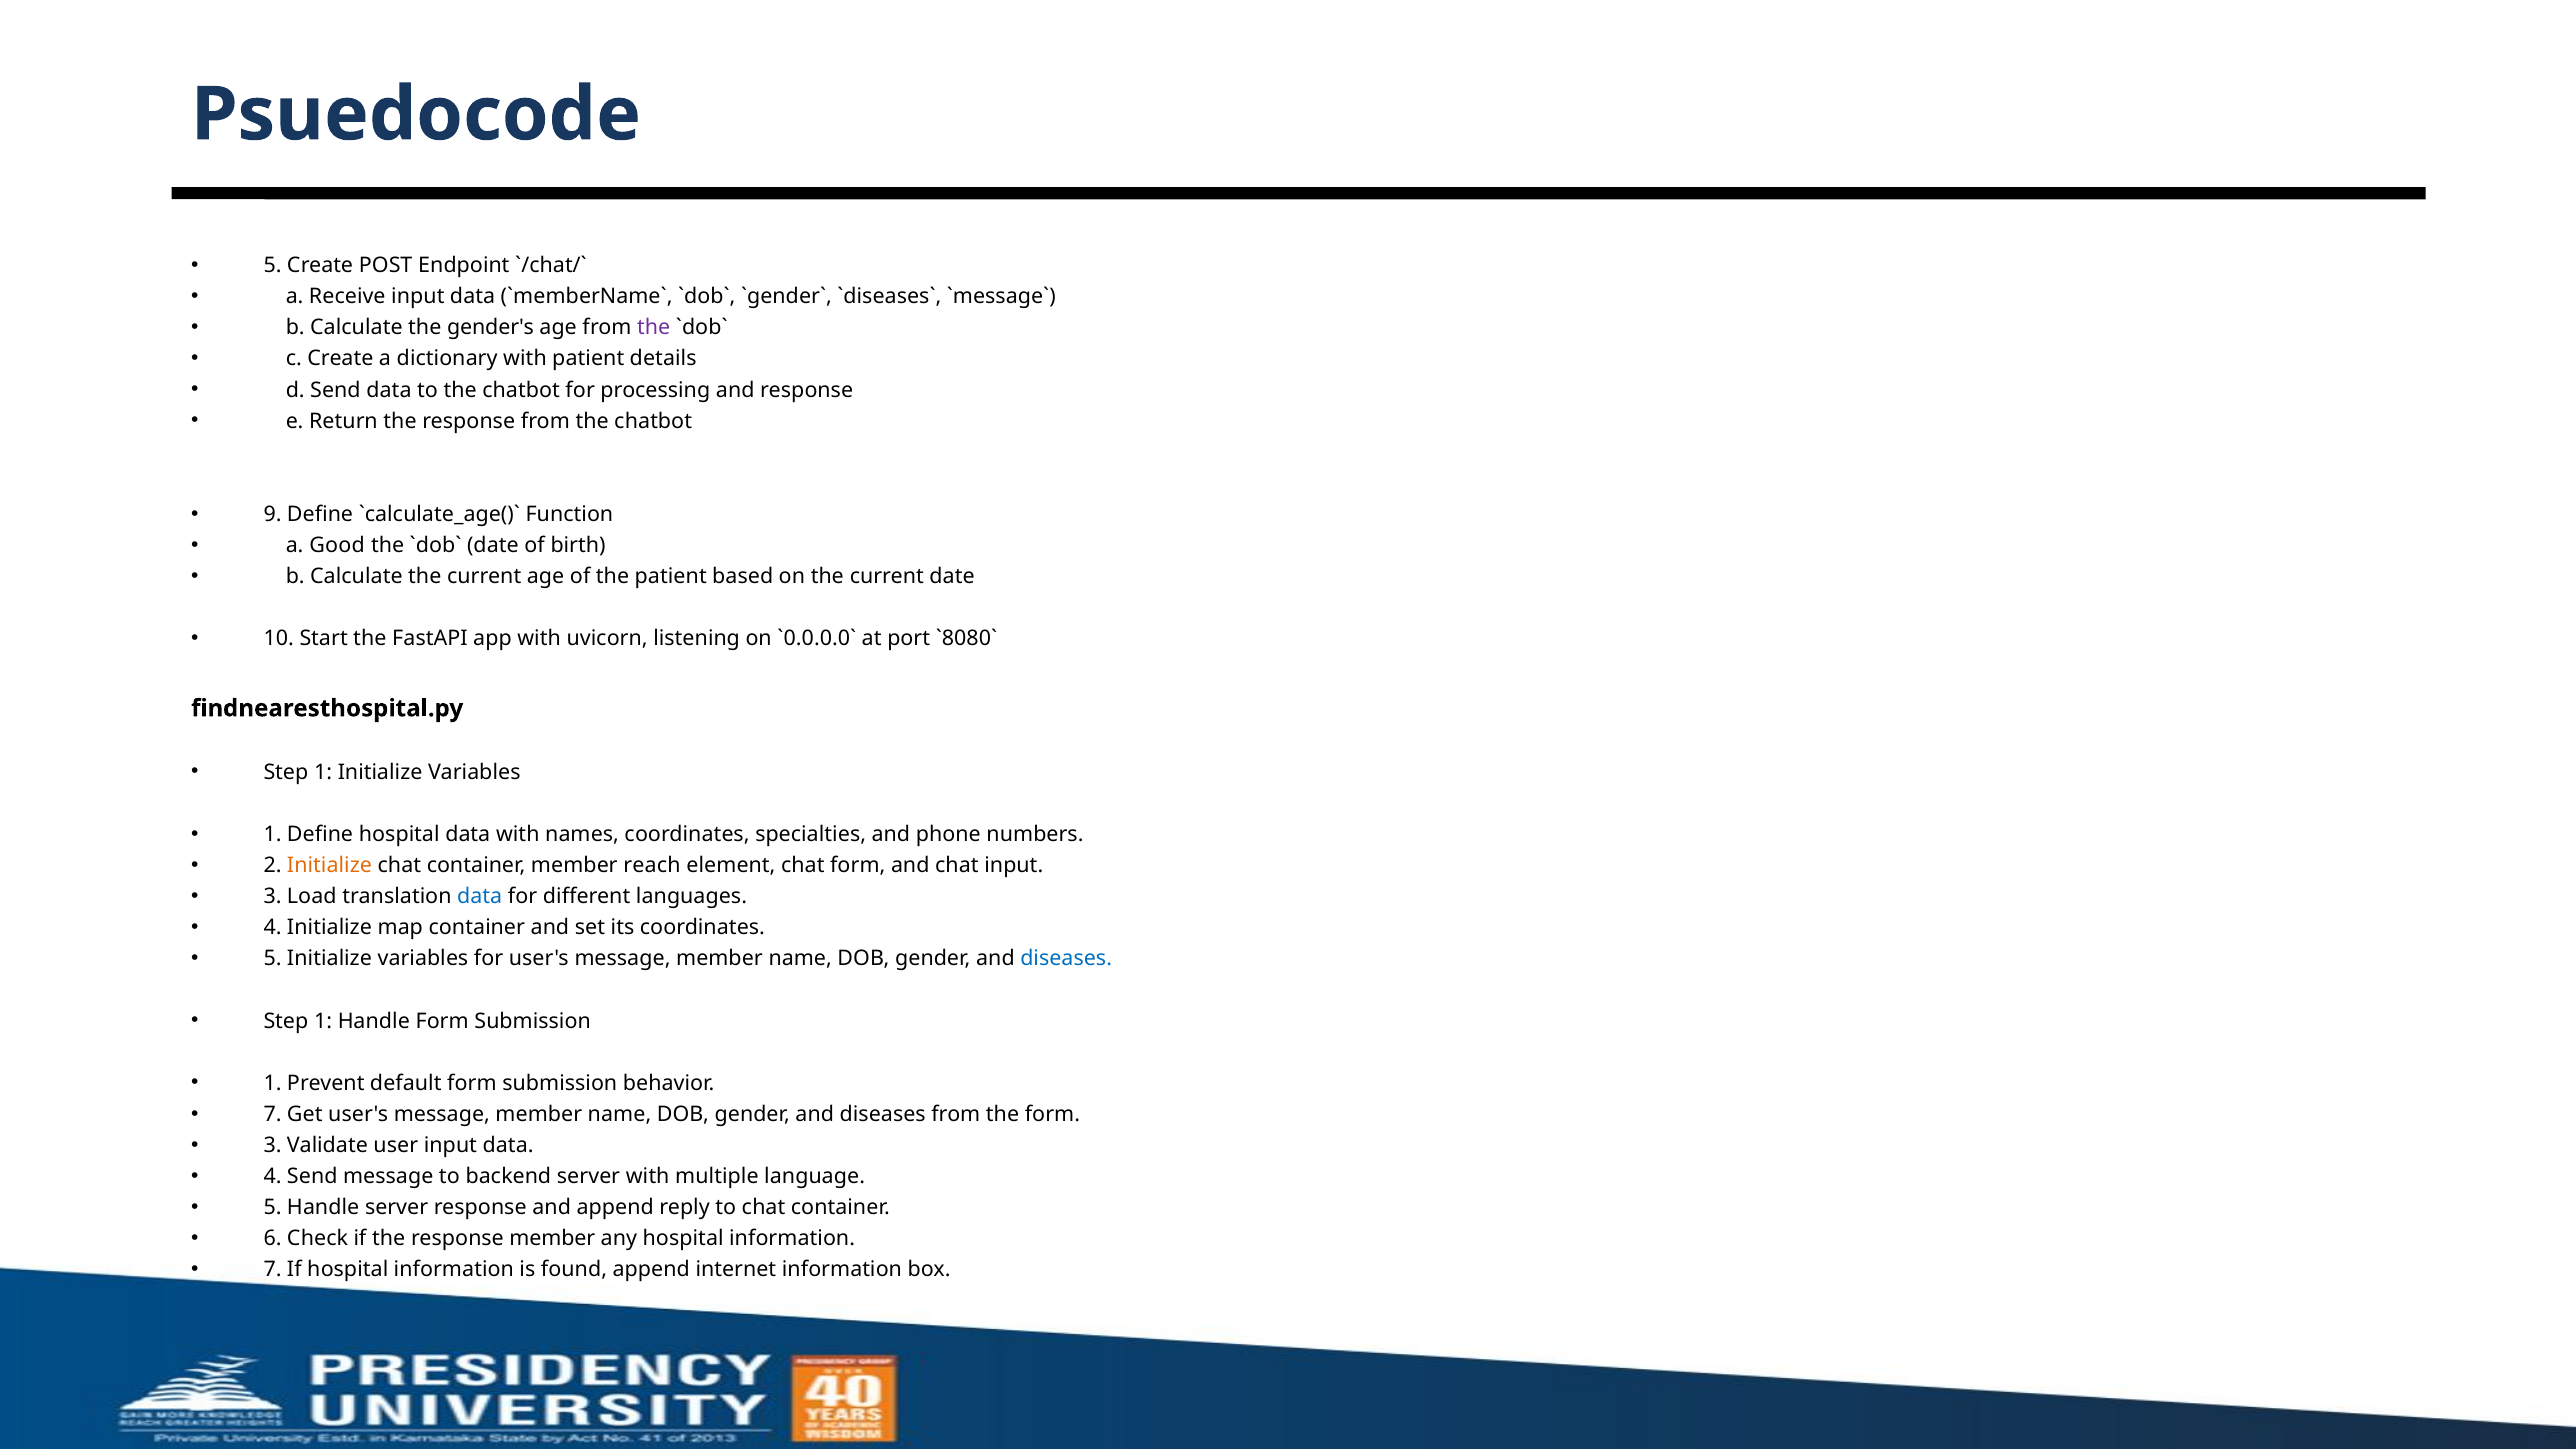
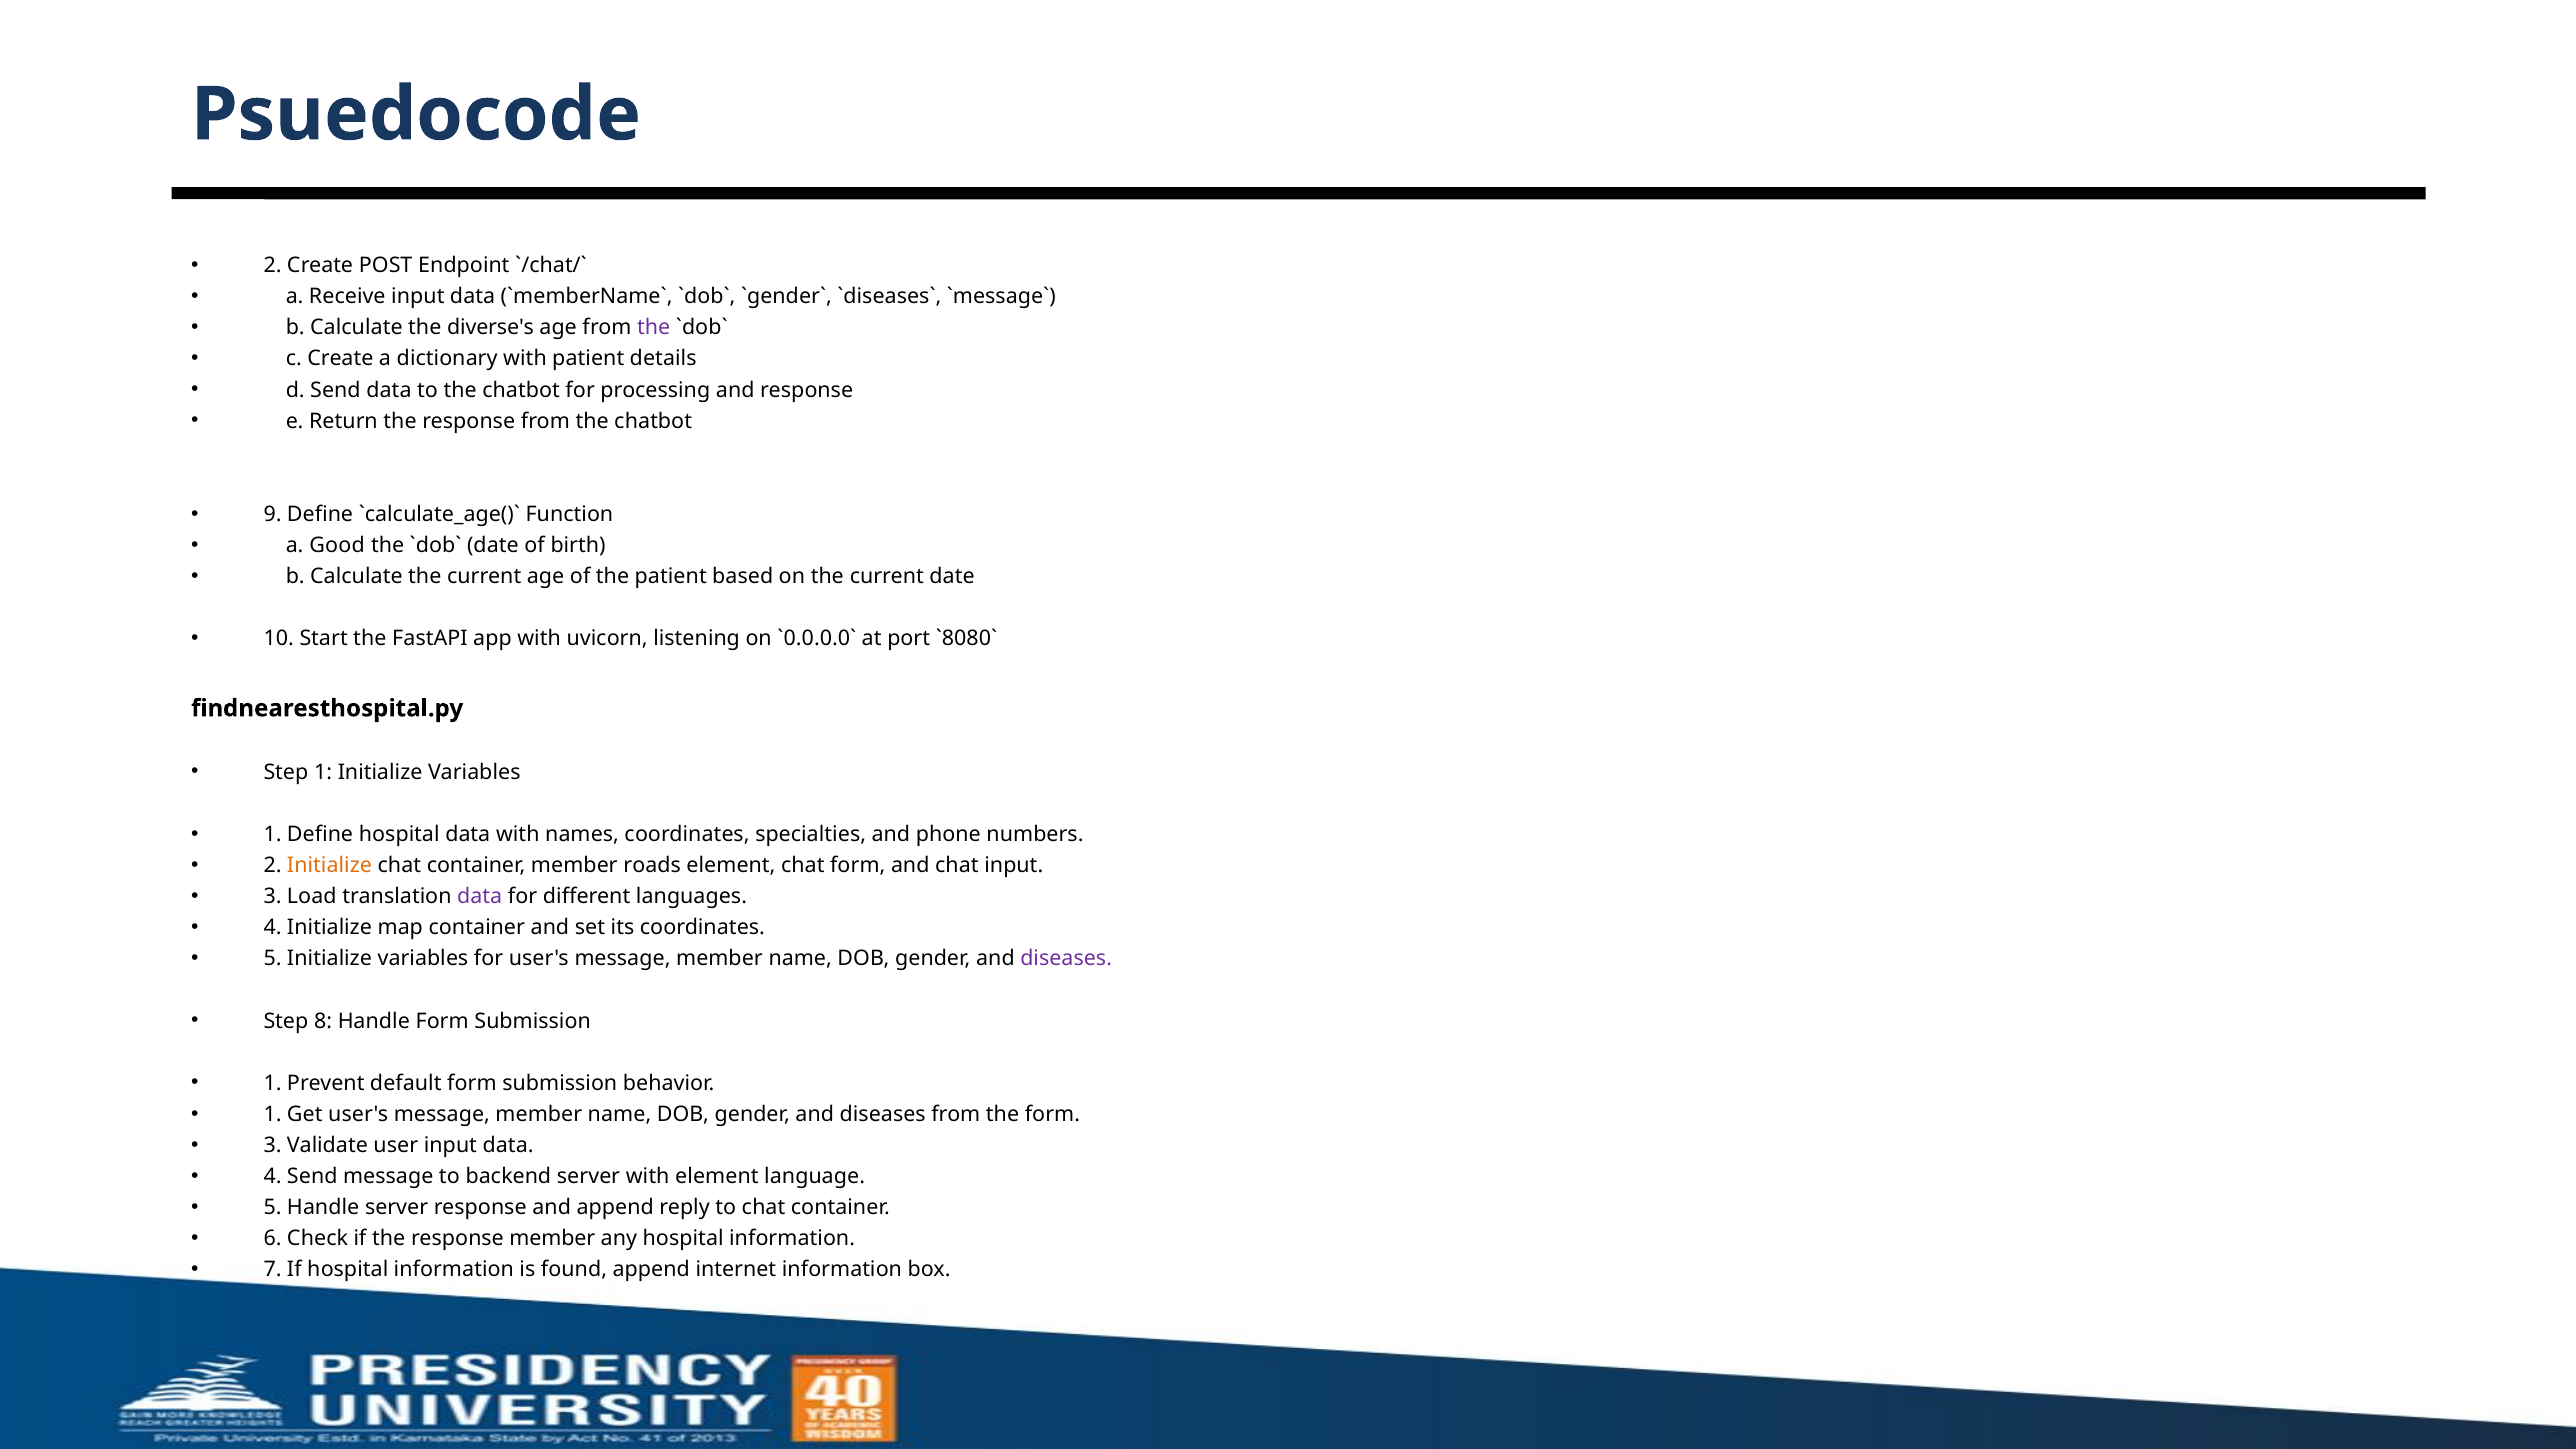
5 at (273, 266): 5 -> 2
gender's: gender's -> diverse's
reach: reach -> roads
data at (480, 897) colour: blue -> purple
diseases at (1066, 959) colour: blue -> purple
1 at (323, 1021): 1 -> 8
7 at (273, 1114): 7 -> 1
with multiple: multiple -> element
